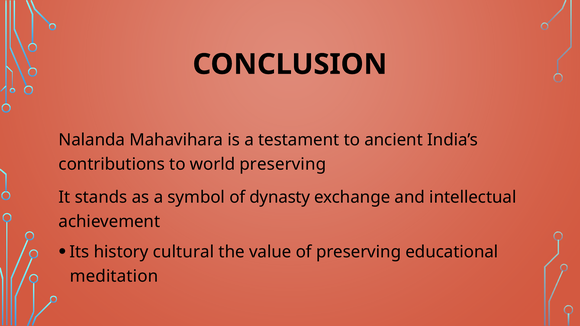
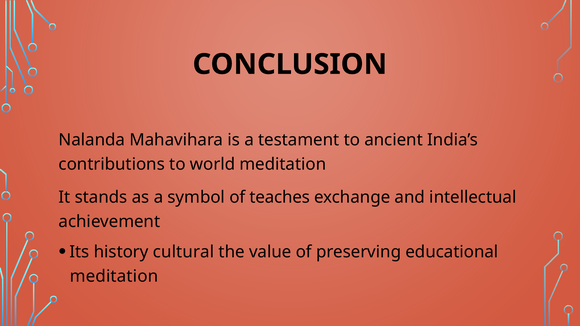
world preserving: preserving -> meditation
dynasty: dynasty -> teaches
